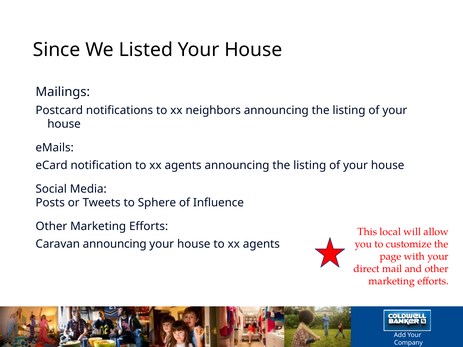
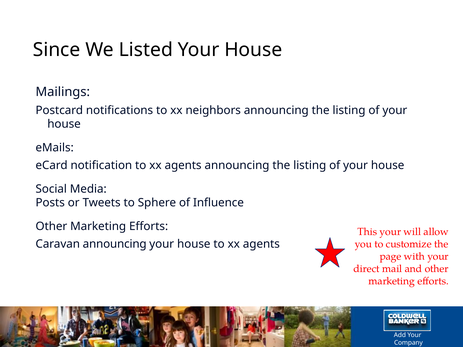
This local: local -> your
